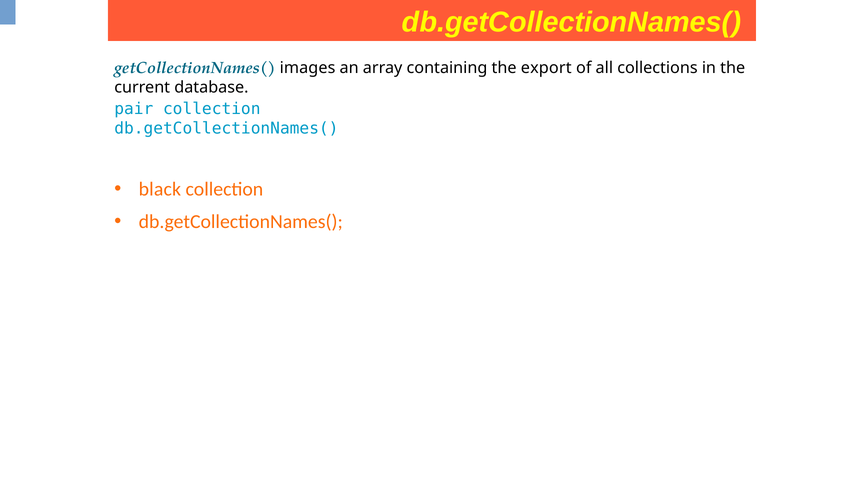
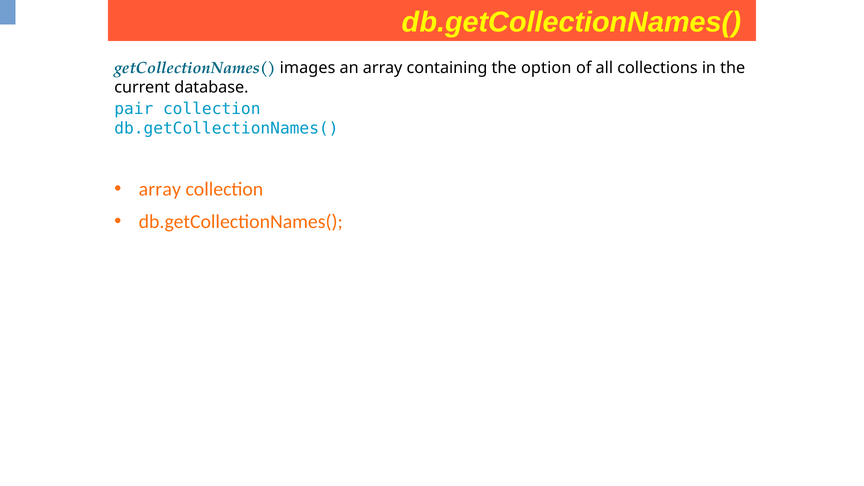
export: export -> option
black at (160, 189): black -> array
